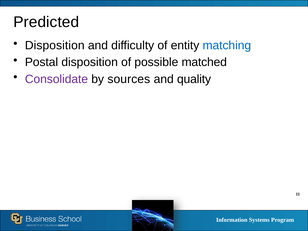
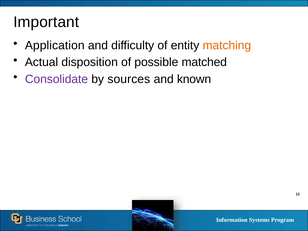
Predicted: Predicted -> Important
Disposition at (55, 45): Disposition -> Application
matching colour: blue -> orange
Postal: Postal -> Actual
quality: quality -> known
